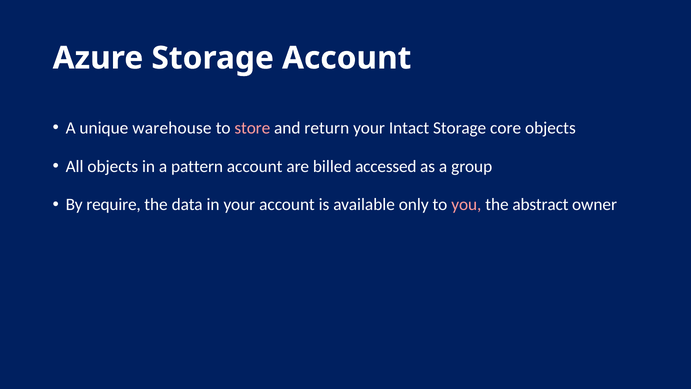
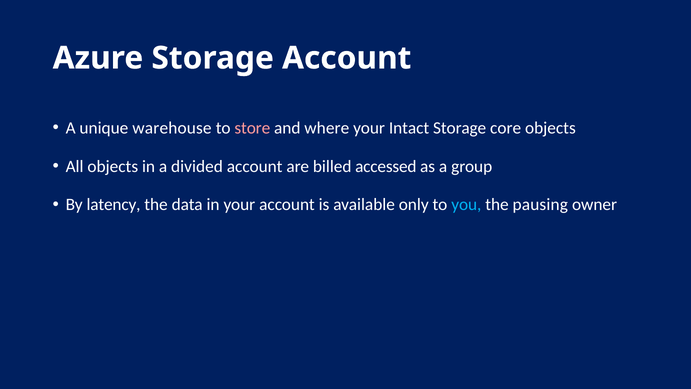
return: return -> where
pattern: pattern -> divided
require: require -> latency
you colour: pink -> light blue
abstract: abstract -> pausing
